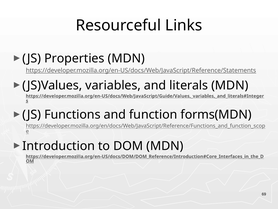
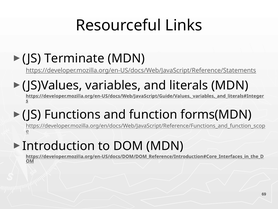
Properties: Properties -> Terminate
